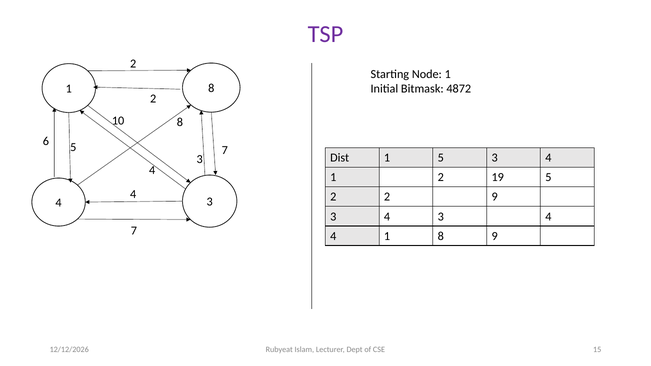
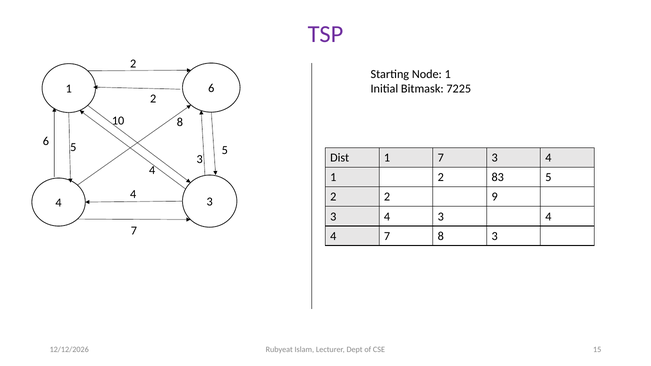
4872: 4872 -> 7225
8 at (211, 88): 8 -> 6
5 7: 7 -> 5
1 5: 5 -> 7
19: 19 -> 83
1 at (387, 236): 1 -> 7
8 9: 9 -> 3
